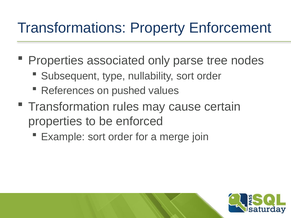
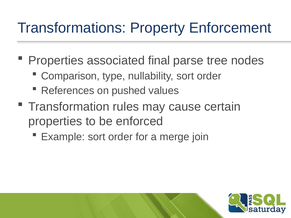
only: only -> final
Subsequent: Subsequent -> Comparison
